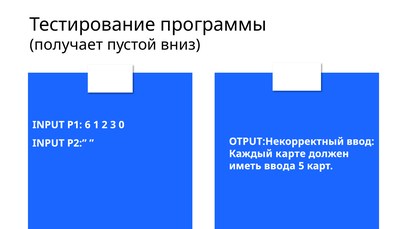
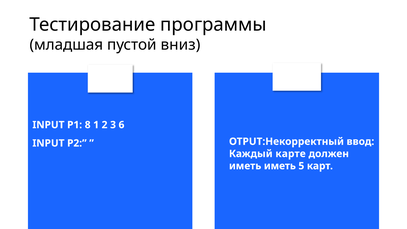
получает: получает -> младшая
6: 6 -> 8
0: 0 -> 6
иметь ввода: ввода -> иметь
